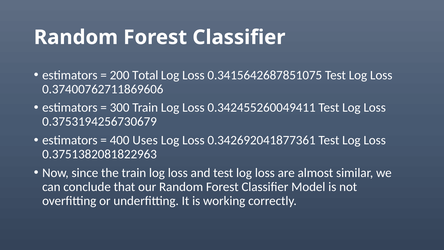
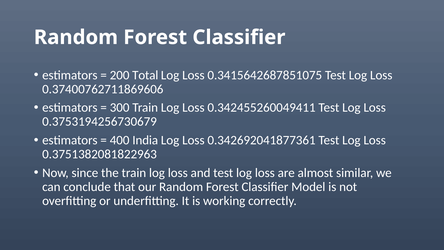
Uses: Uses -> India
